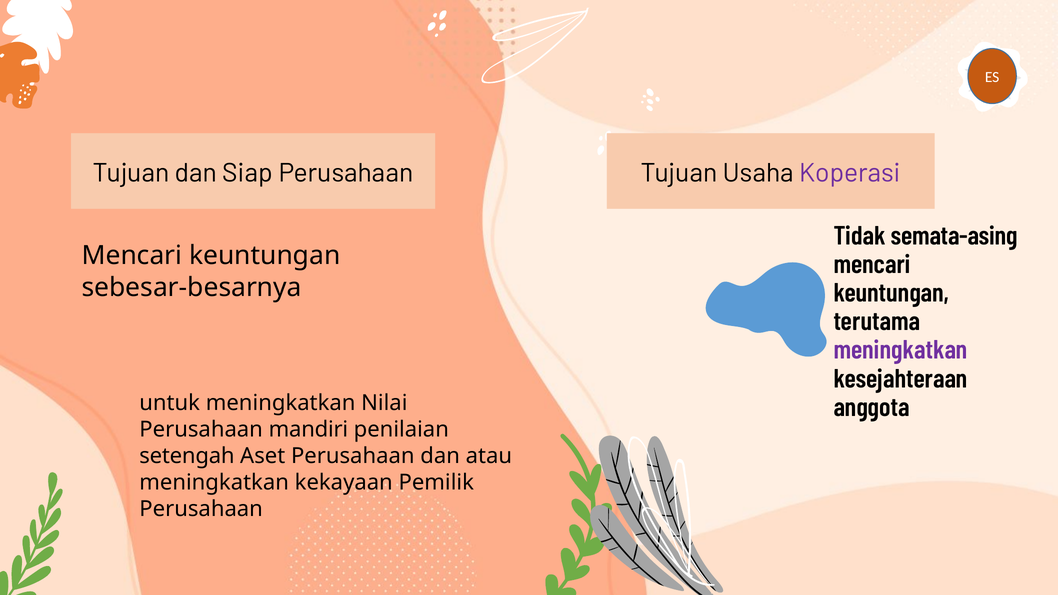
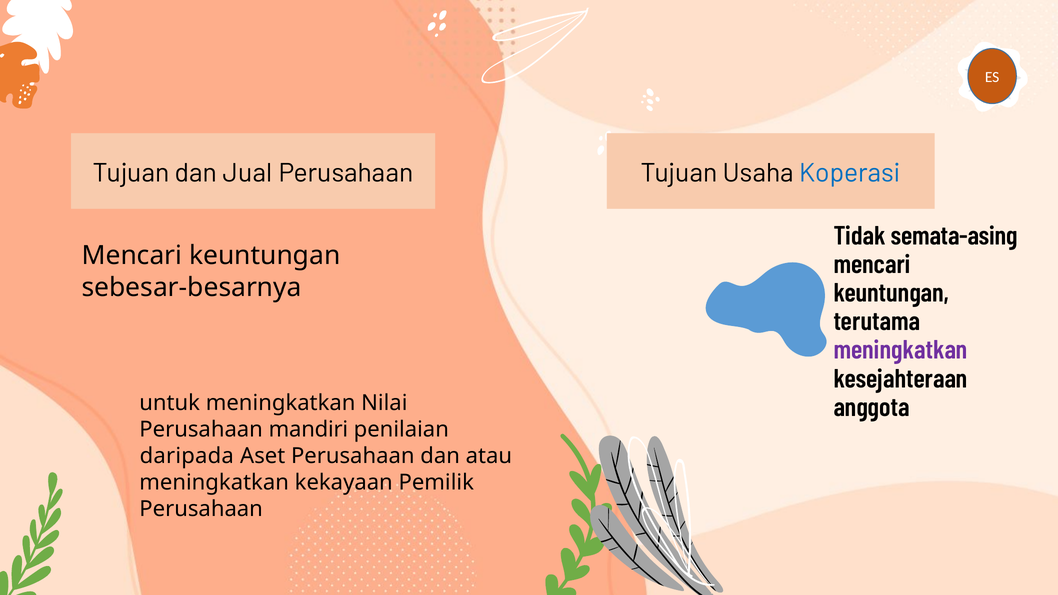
Siap: Siap -> Jual
Koperasi colour: purple -> blue
setengah: setengah -> daripada
